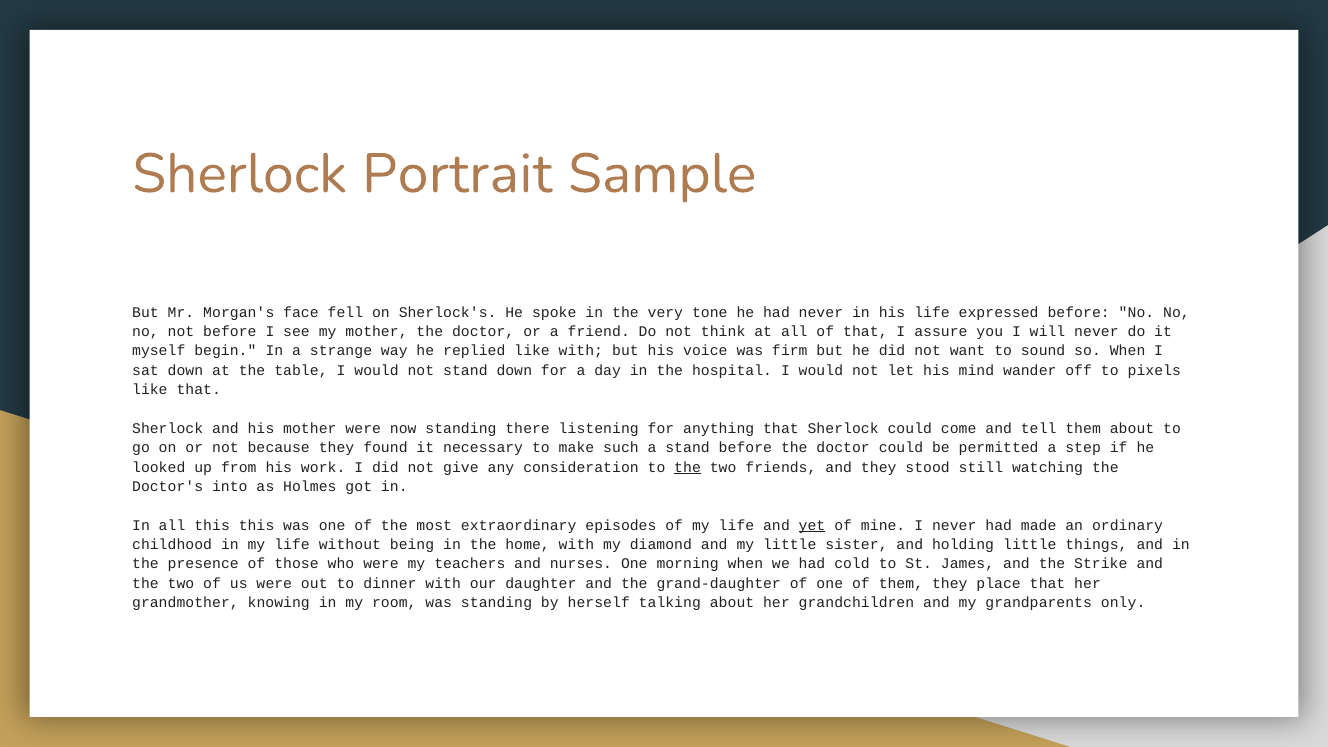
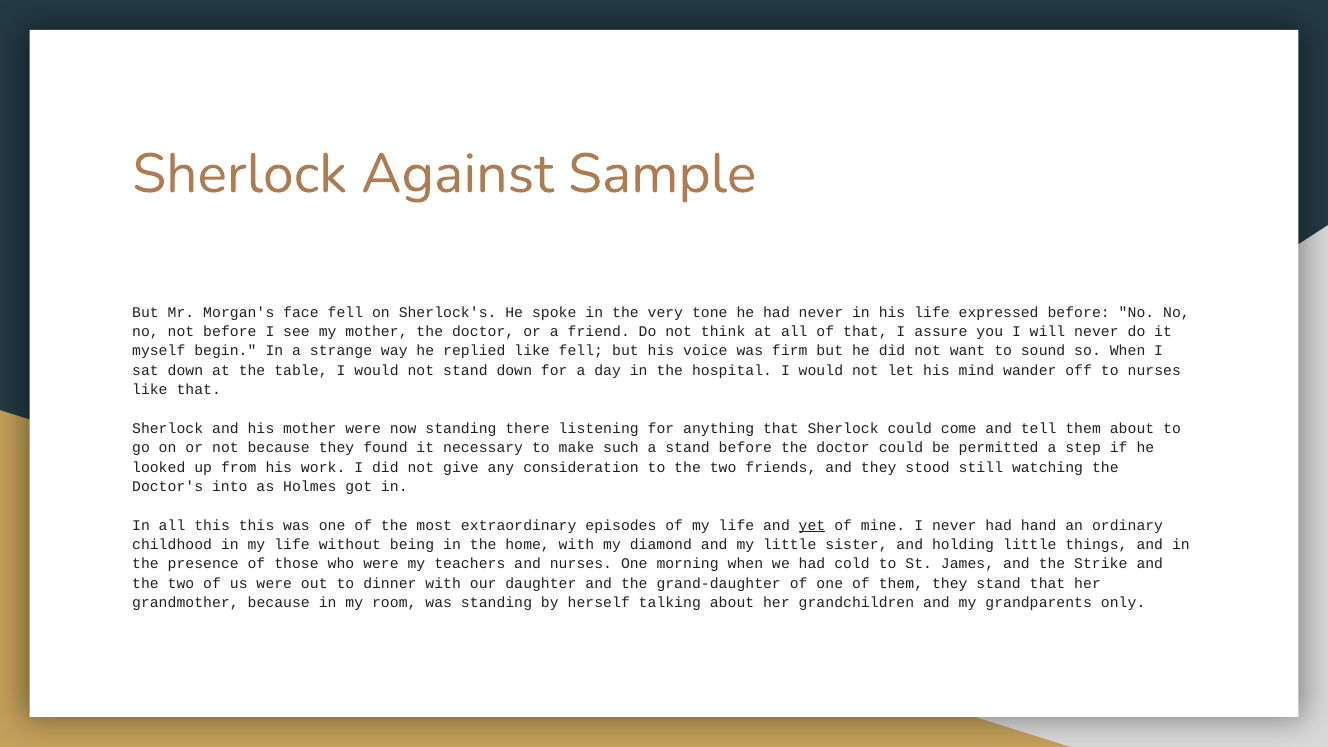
Portrait: Portrait -> Against
like with: with -> fell
to pixels: pixels -> nurses
the at (688, 467) underline: present -> none
made: made -> hand
they place: place -> stand
grandmother knowing: knowing -> because
